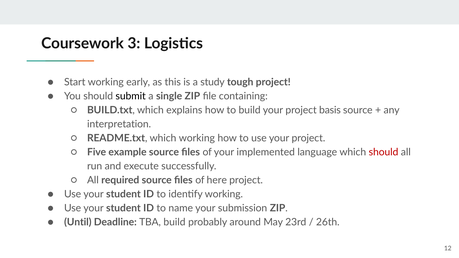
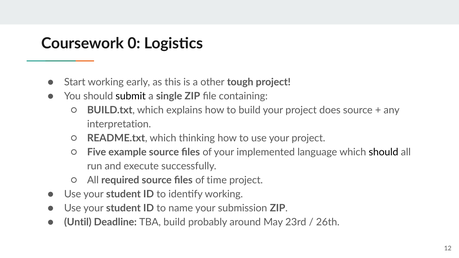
3: 3 -> 0
study: study -> other
basis: basis -> does
which working: working -> thinking
should at (384, 152) colour: red -> black
here: here -> time
